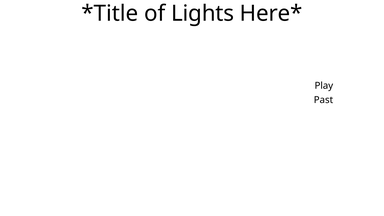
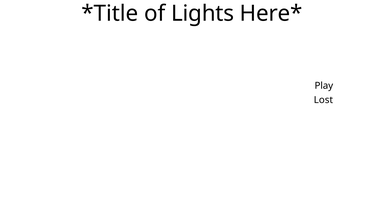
Past: Past -> Lost
